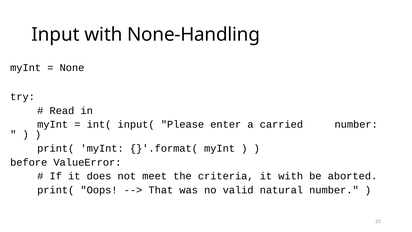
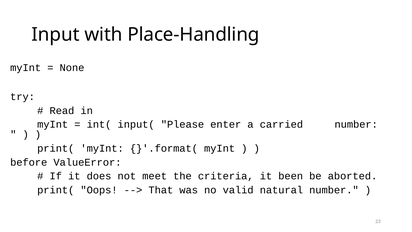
None-Handling: None-Handling -> Place-Handling
it with: with -> been
